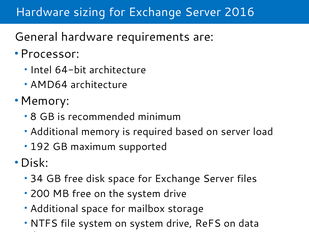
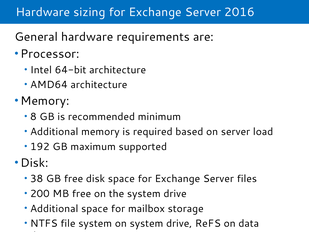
34: 34 -> 38
